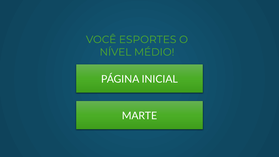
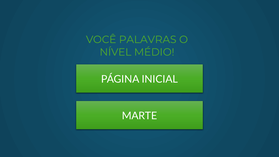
ESPORTES: ESPORTES -> PALAVRAS
